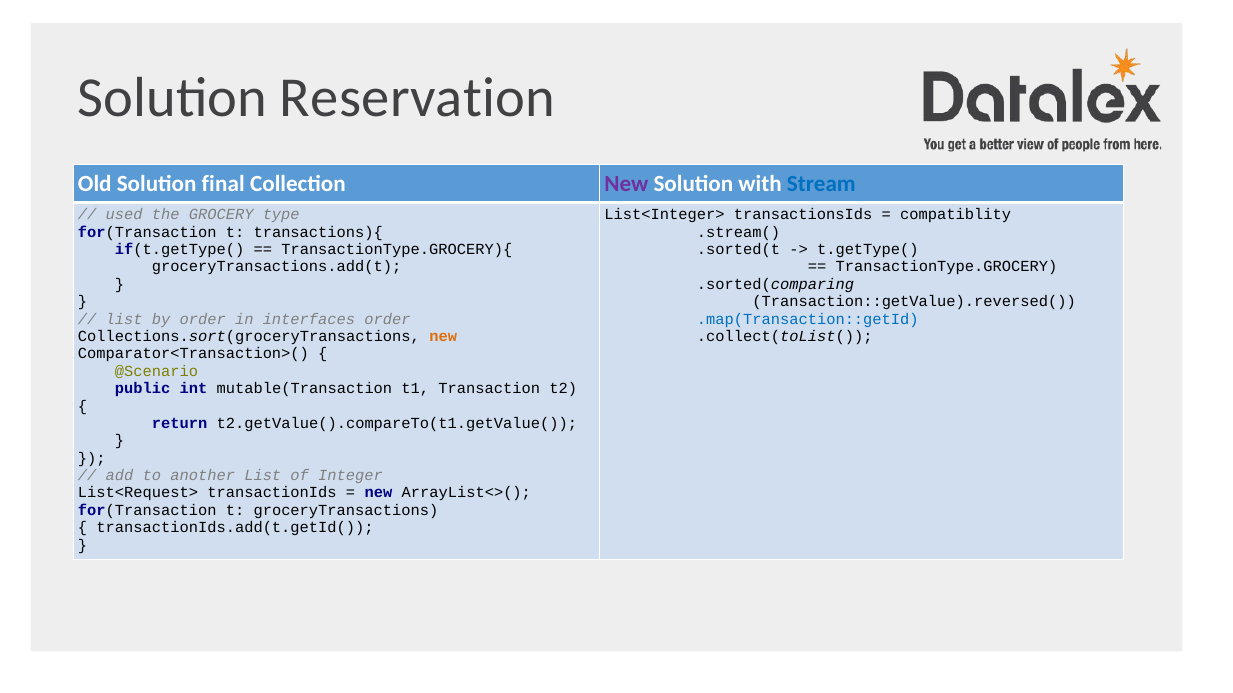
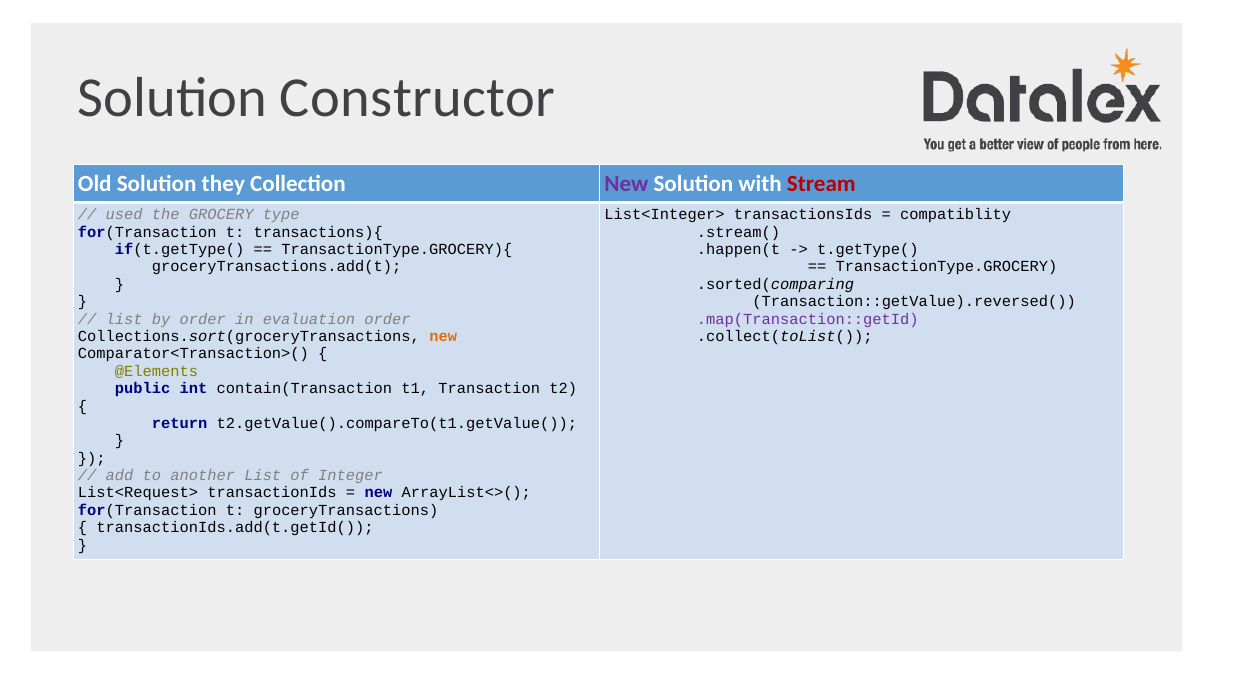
Reservation: Reservation -> Constructor
final: final -> they
Stream colour: blue -> red
.sorted(t: .sorted(t -> .happen(t
interfaces: interfaces -> evaluation
.map(Transaction::getId colour: blue -> purple
@Scenario: @Scenario -> @Elements
mutable(Transaction: mutable(Transaction -> contain(Transaction
